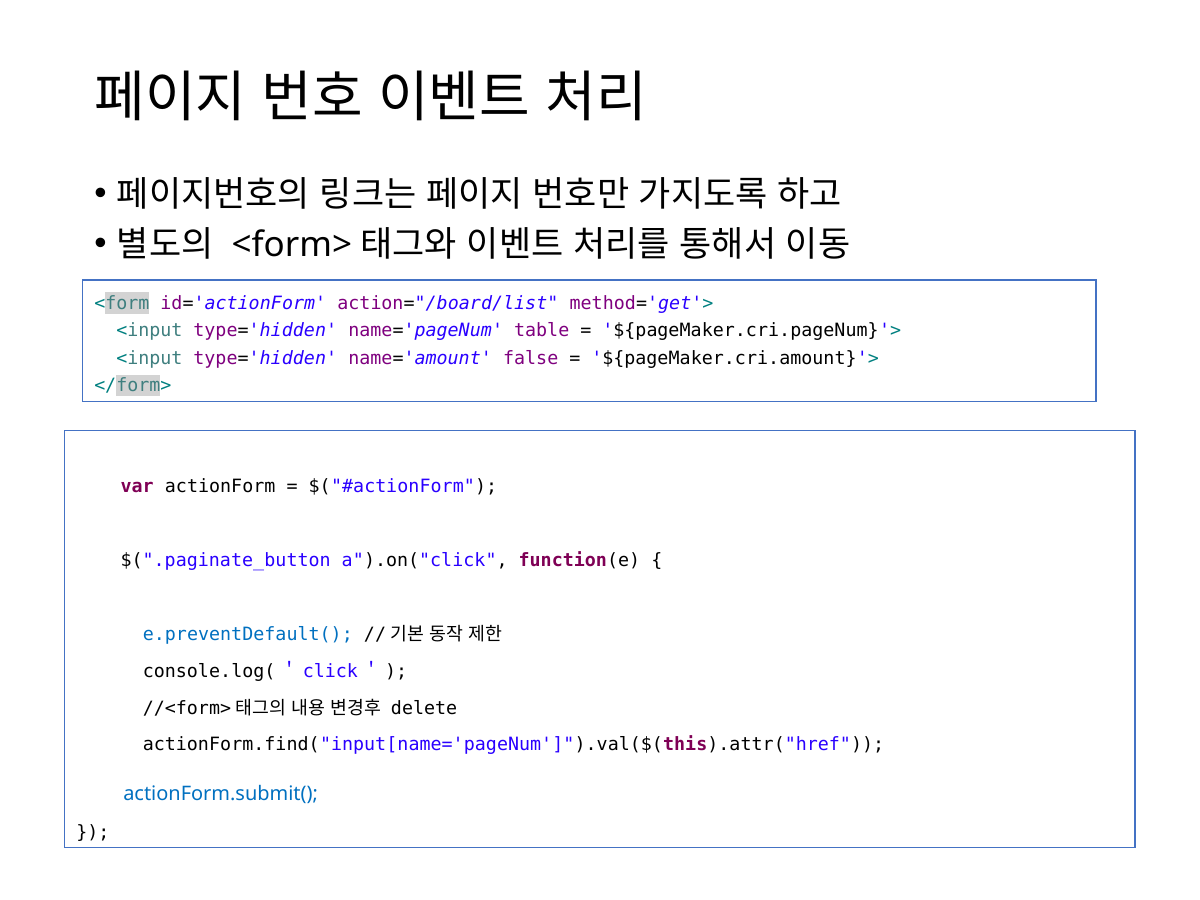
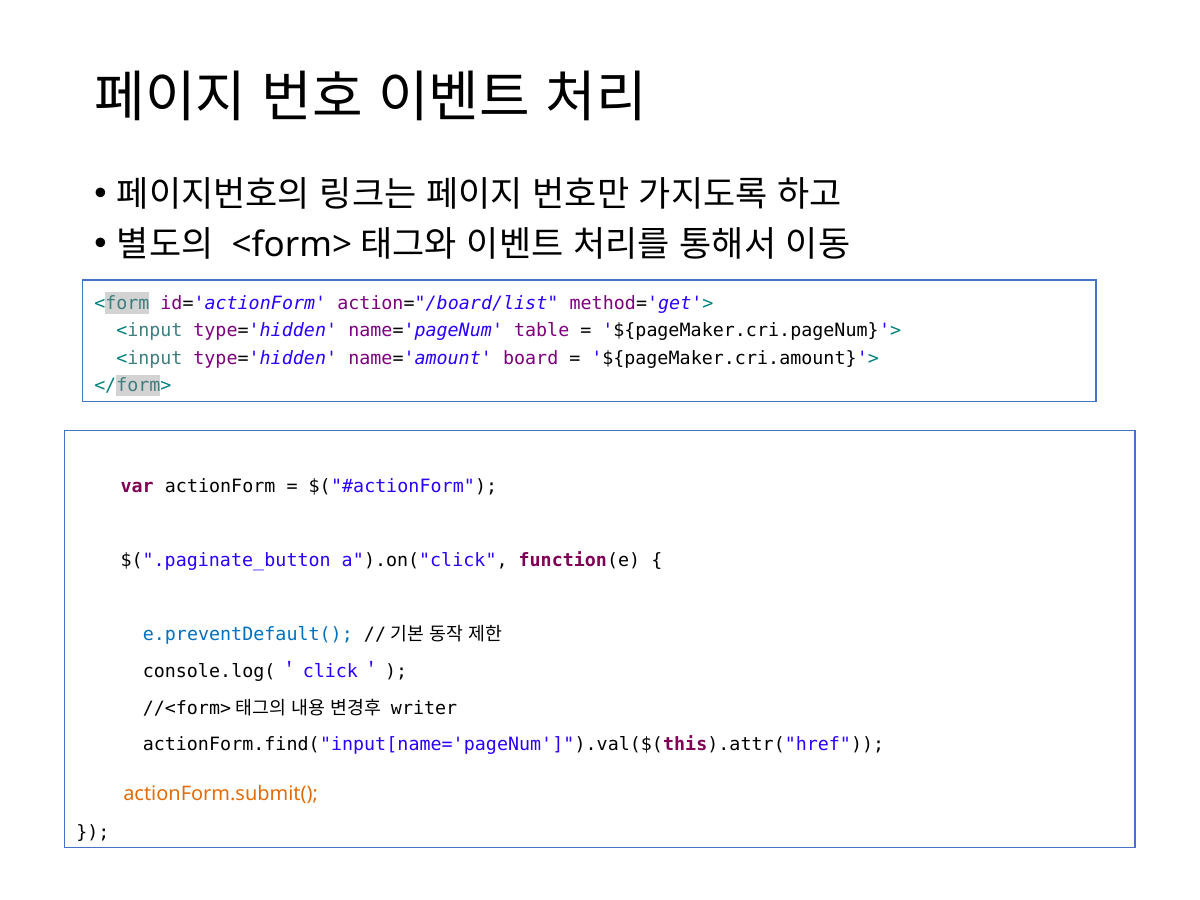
false: false -> board
delete: delete -> writer
actionForm.submit( colour: blue -> orange
